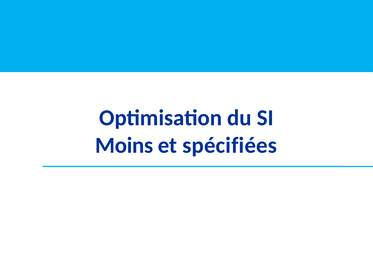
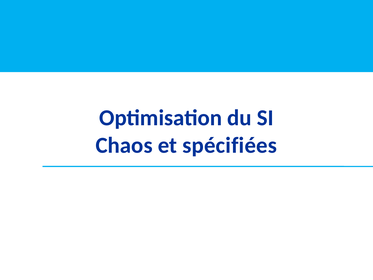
Moins: Moins -> Chaos
